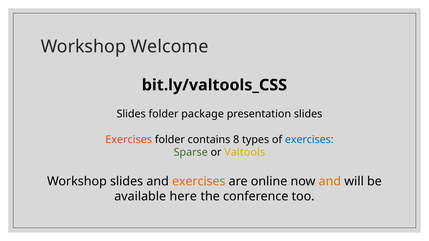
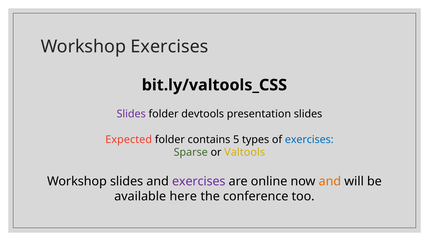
Workshop Welcome: Welcome -> Exercises
Slides at (131, 114) colour: black -> purple
package: package -> devtools
Exercises at (129, 140): Exercises -> Expected
8: 8 -> 5
exercises at (199, 182) colour: orange -> purple
